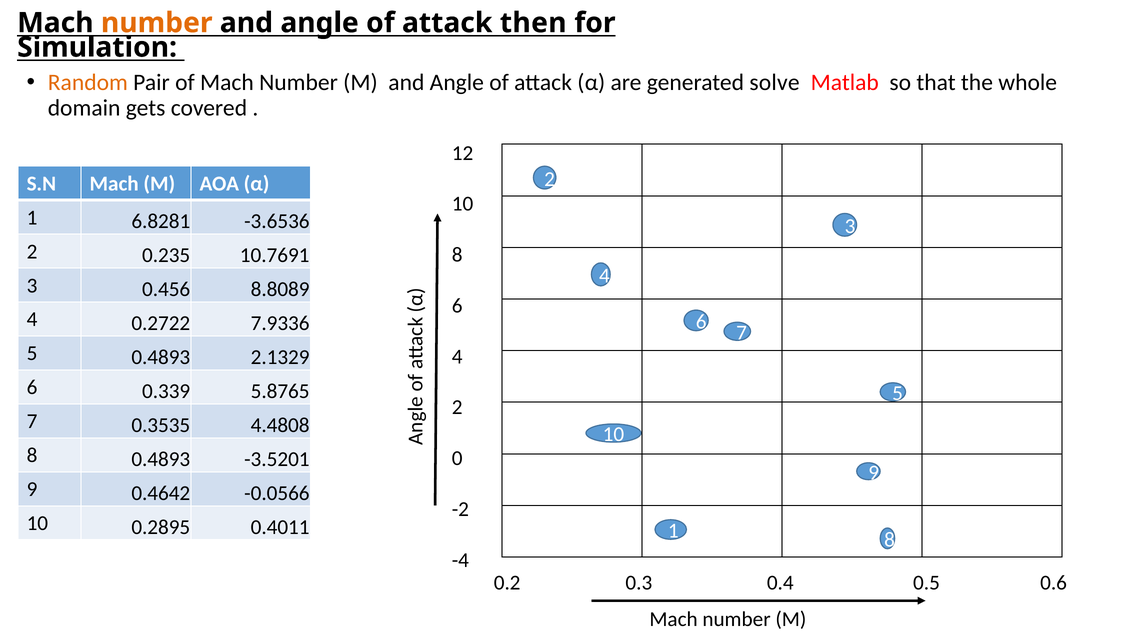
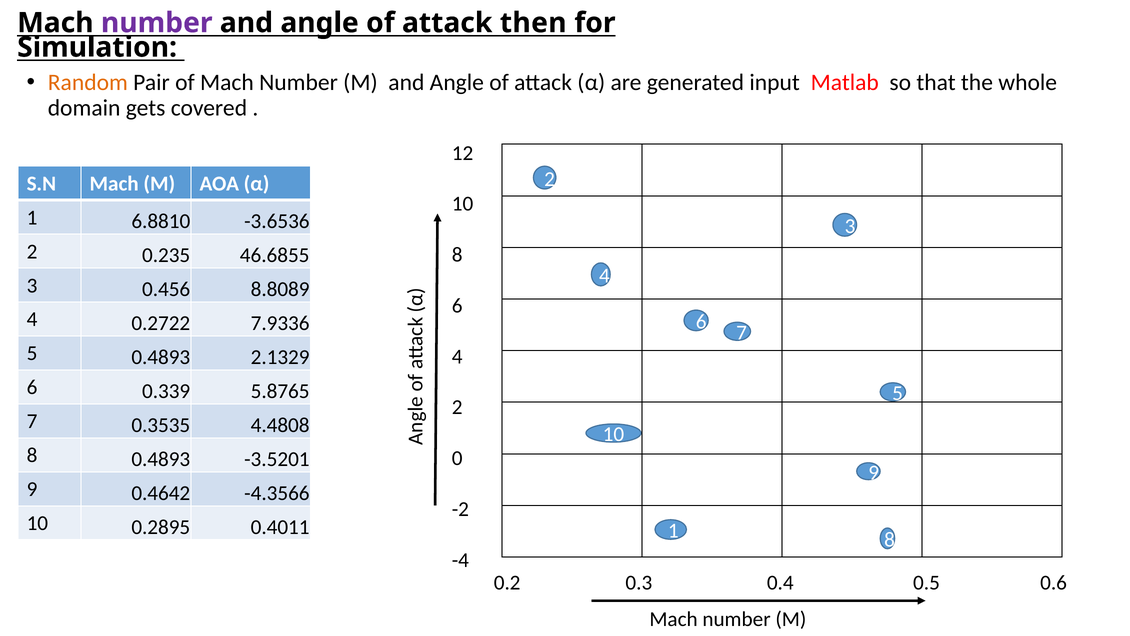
number at (157, 23) colour: orange -> purple
solve: solve -> input
6.8281: 6.8281 -> 6.8810
10.7691: 10.7691 -> 46.6855
-0.0566: -0.0566 -> -4.3566
